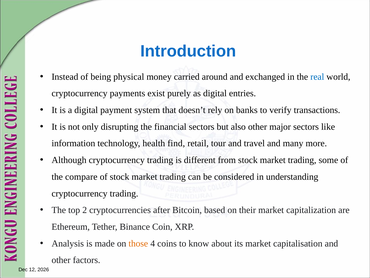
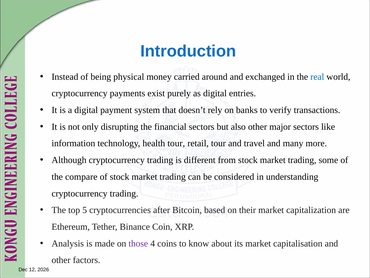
health find: find -> tour
2: 2 -> 5
those colour: orange -> purple
